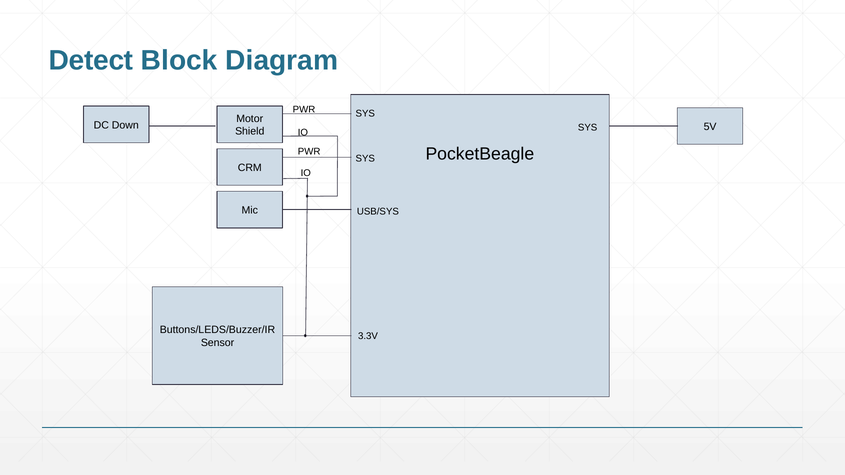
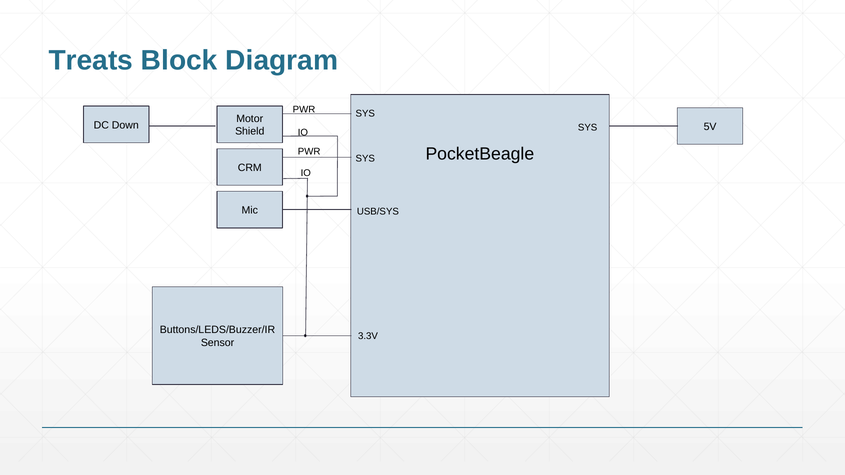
Detect: Detect -> Treats
